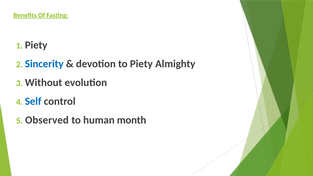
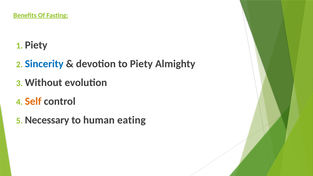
Self colour: blue -> orange
Observed: Observed -> Necessary
month: month -> eating
